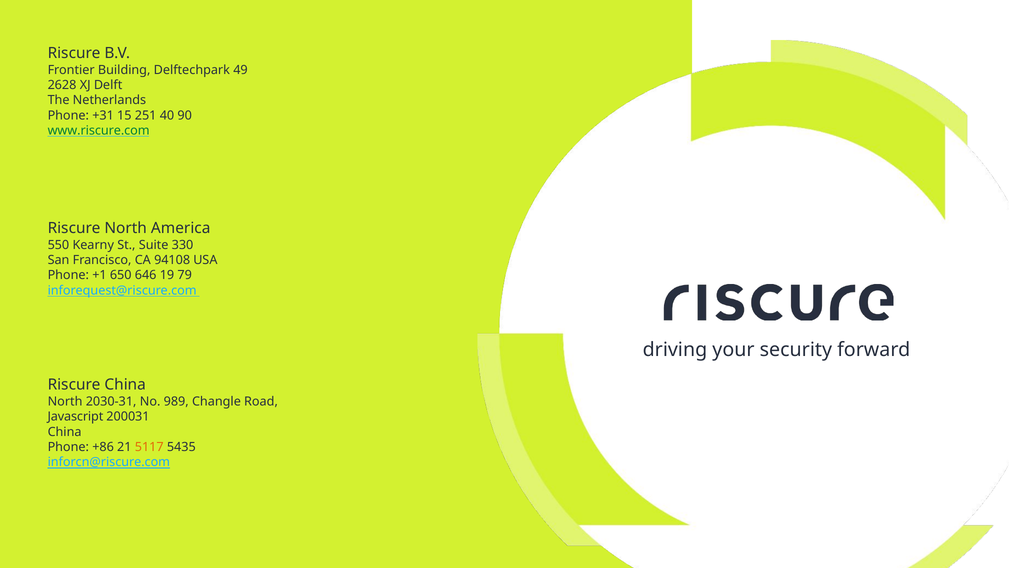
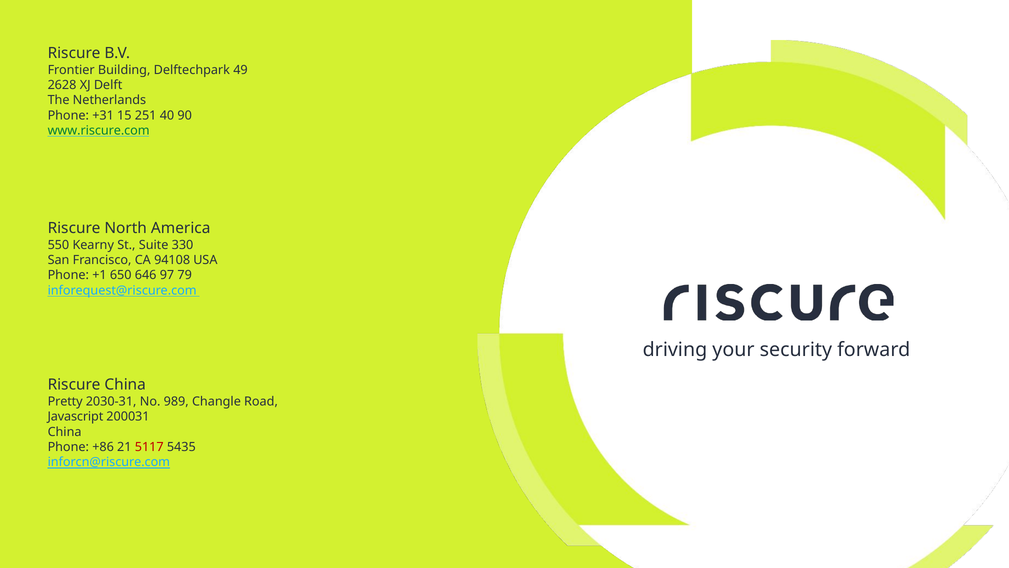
19: 19 -> 97
North at (65, 401): North -> Pretty
5117 colour: orange -> red
